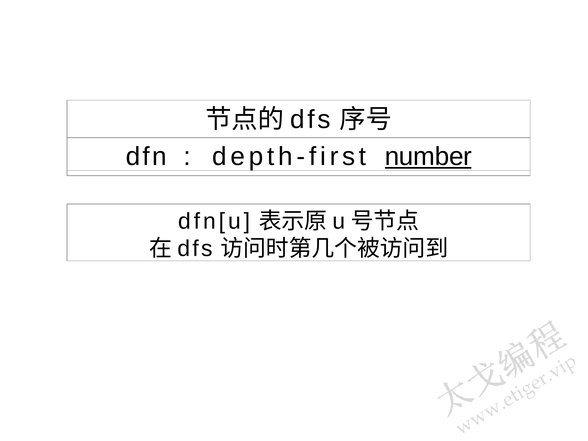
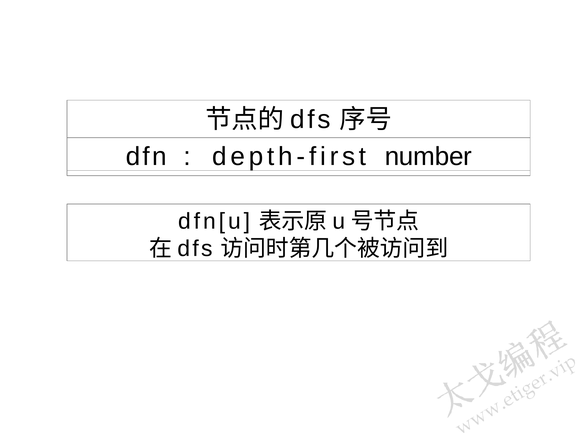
number underline: present -> none
